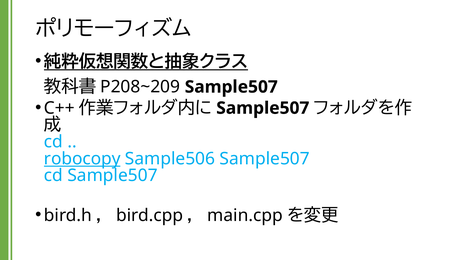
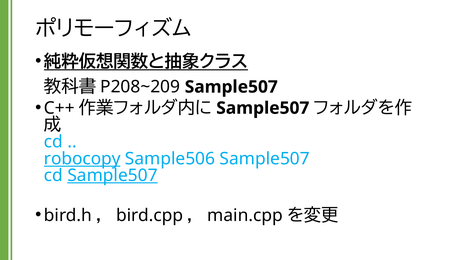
Sample507 at (113, 176) underline: none -> present
